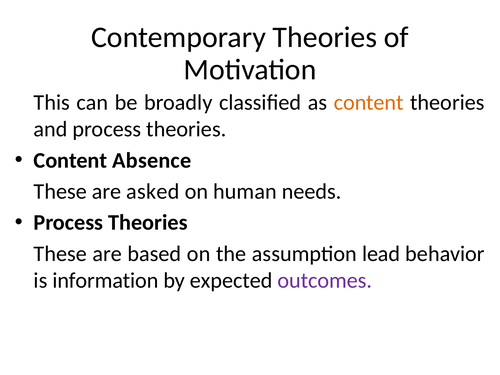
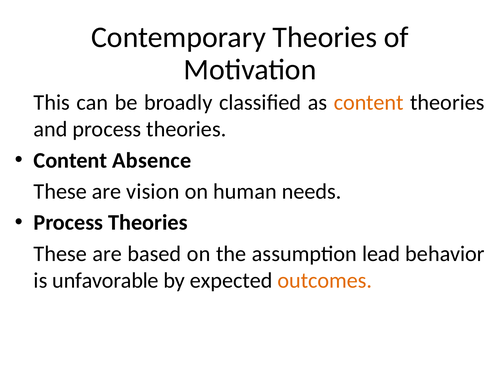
asked: asked -> vision
information: information -> unfavorable
outcomes colour: purple -> orange
